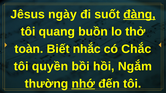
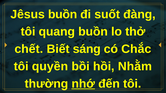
Jêsus ngày: ngày -> buồn
đàng underline: present -> none
toàn: toàn -> chết
nhắc: nhắc -> sáng
Ngắm: Ngắm -> Nhằm
